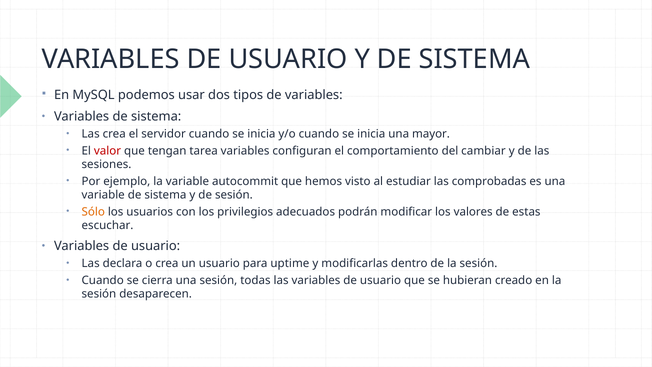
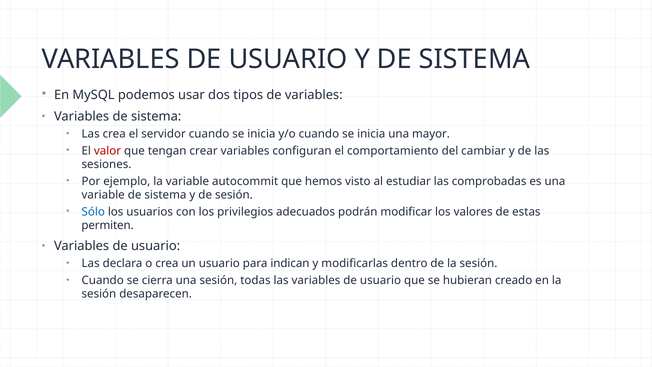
tarea: tarea -> crear
Sólo colour: orange -> blue
escuchar: escuchar -> permiten
uptime: uptime -> indican
